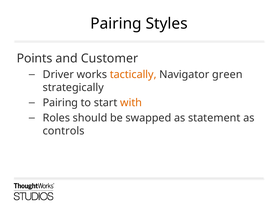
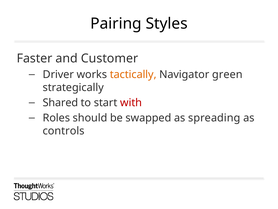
Points: Points -> Faster
Pairing at (60, 102): Pairing -> Shared
with colour: orange -> red
statement: statement -> spreading
